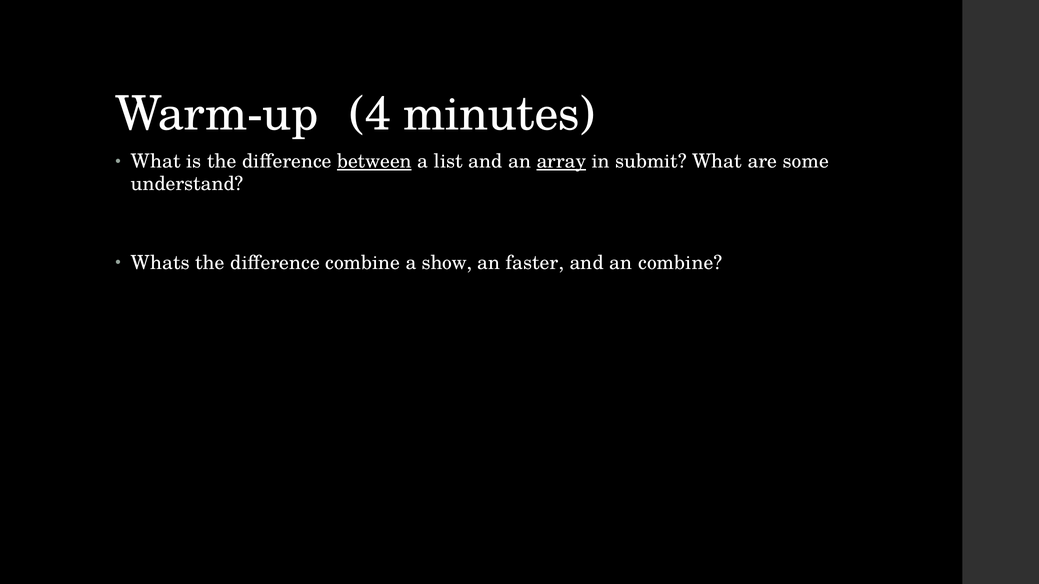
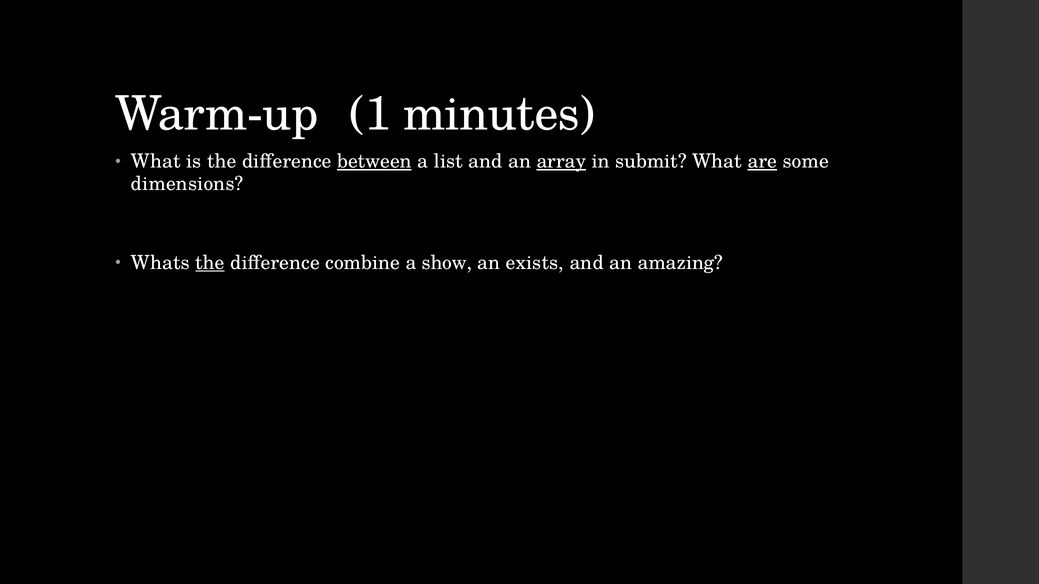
4: 4 -> 1
are underline: none -> present
understand: understand -> dimensions
the at (210, 263) underline: none -> present
faster: faster -> exists
an combine: combine -> amazing
